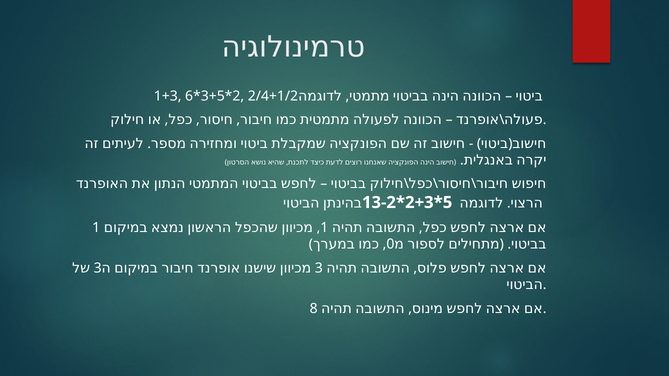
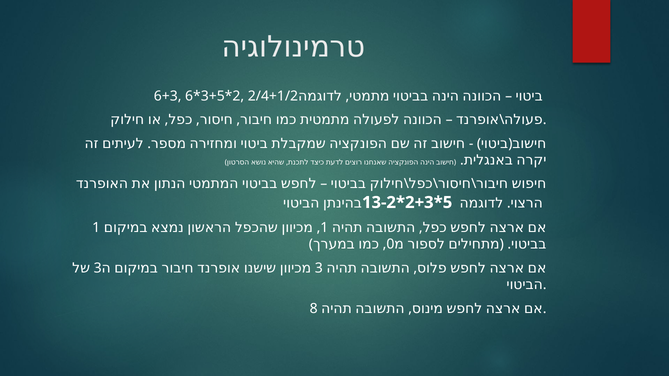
1+3: 1+3 -> 6+3
